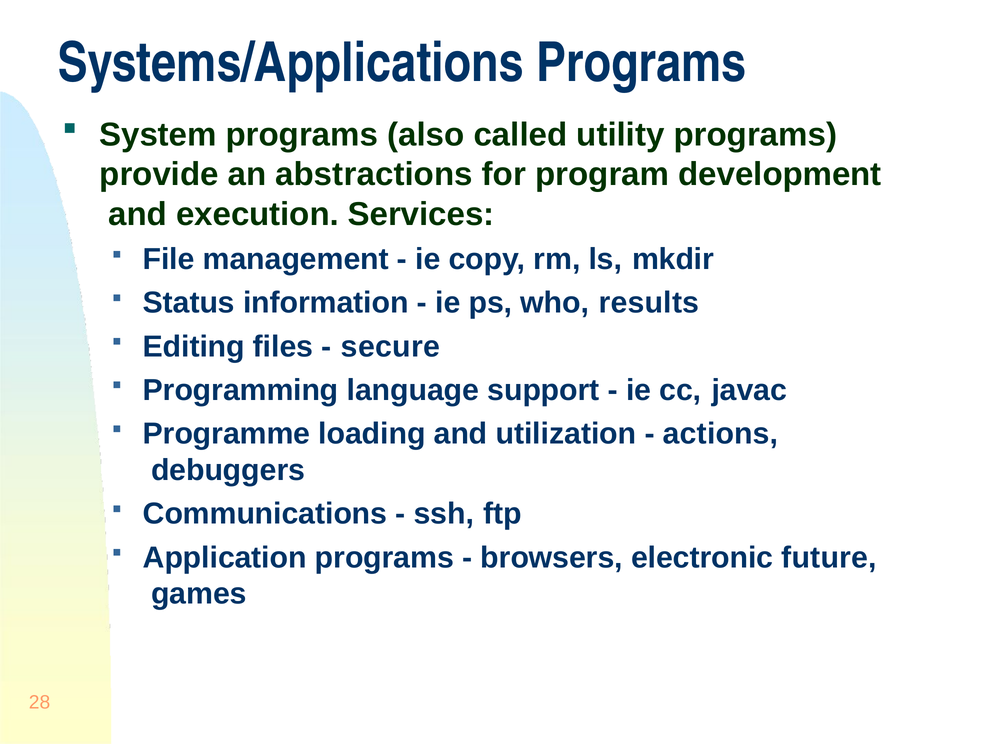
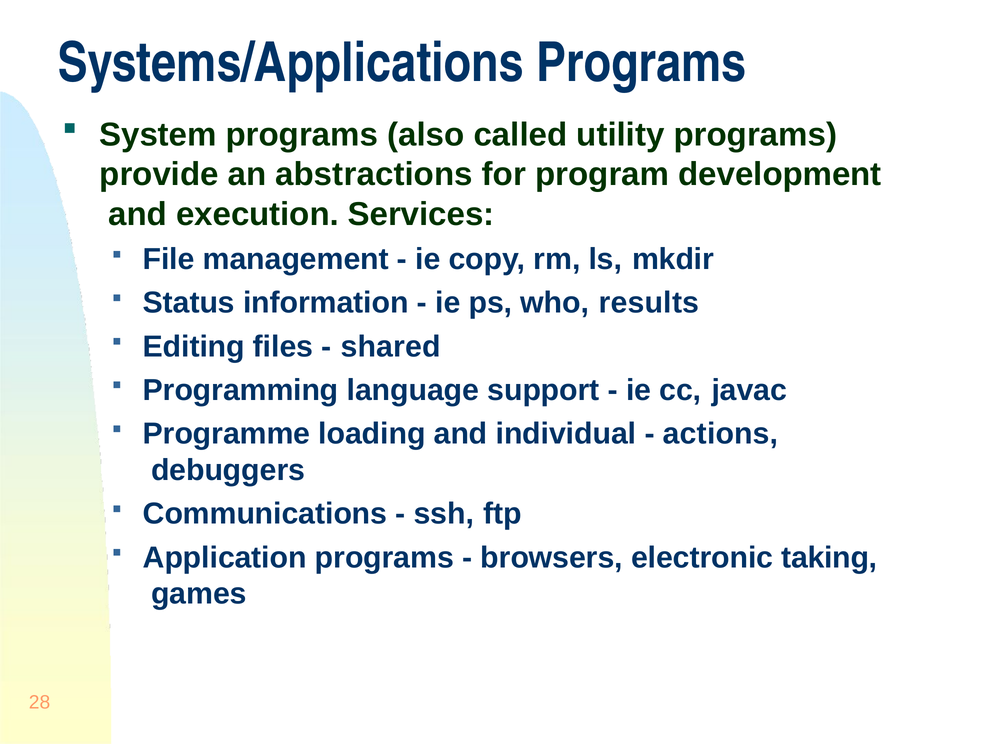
secure: secure -> shared
utilization: utilization -> individual
future: future -> taking
